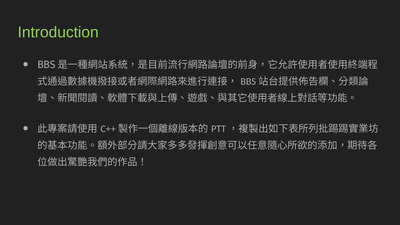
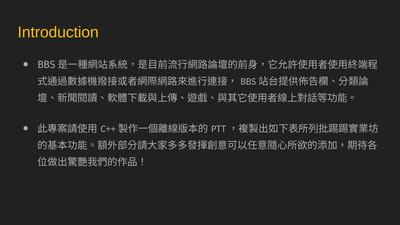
Introduction colour: light green -> yellow
